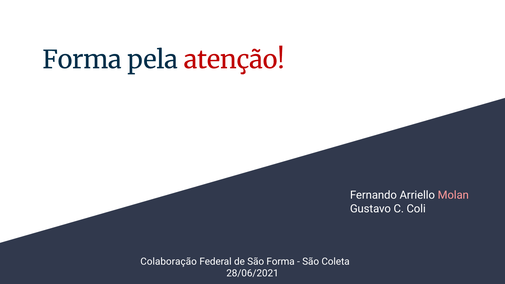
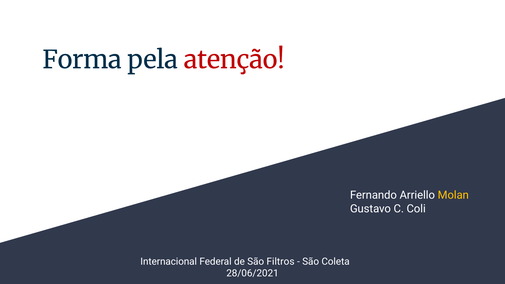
Molan colour: pink -> yellow
Colaboração: Colaboração -> Internacional
São Forma: Forma -> Filtros
